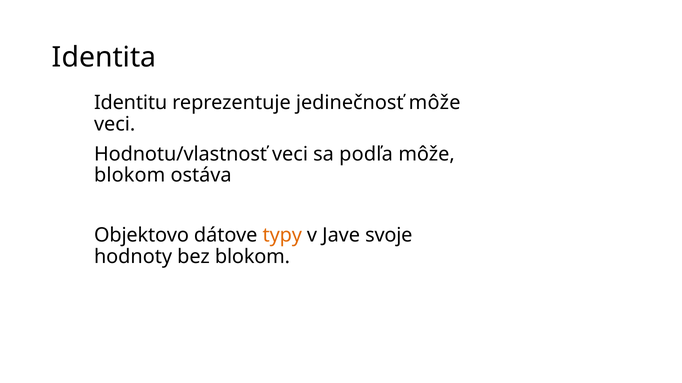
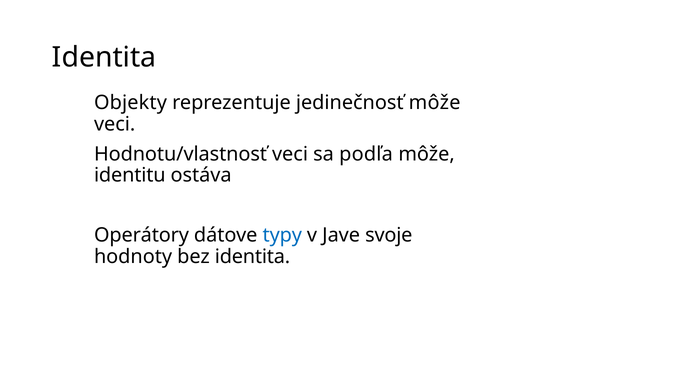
Identitu: Identitu -> Objekty
blokom at (130, 176): blokom -> identitu
Objektovo: Objektovo -> Operátory
typy colour: orange -> blue
bez blokom: blokom -> identita
